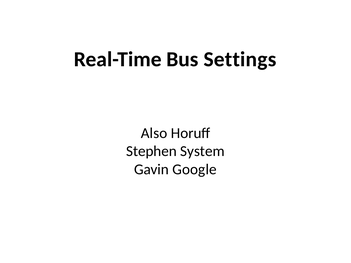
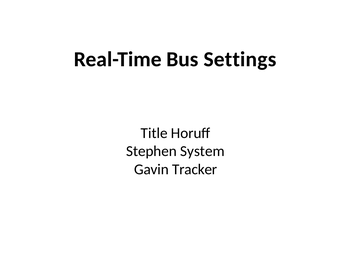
Also: Also -> Title
Google: Google -> Tracker
